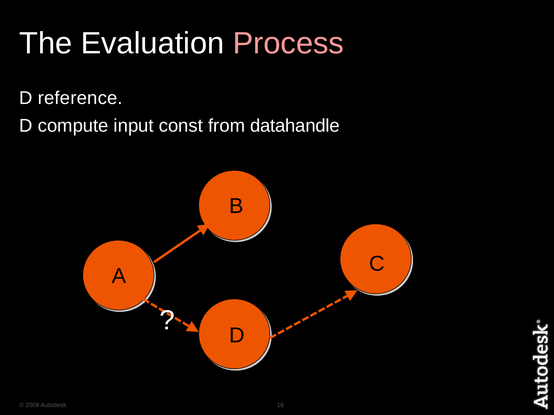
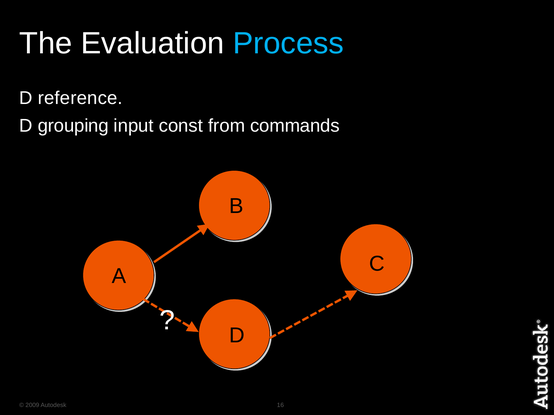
Process colour: pink -> light blue
compute: compute -> grouping
datahandle: datahandle -> commands
